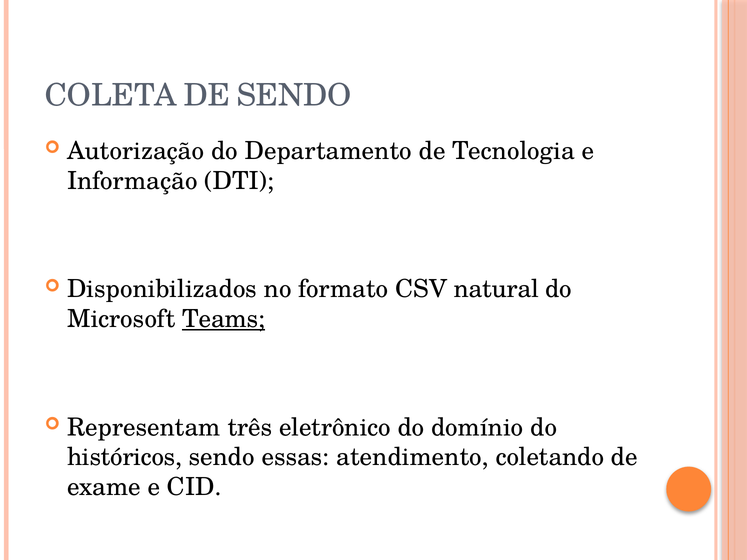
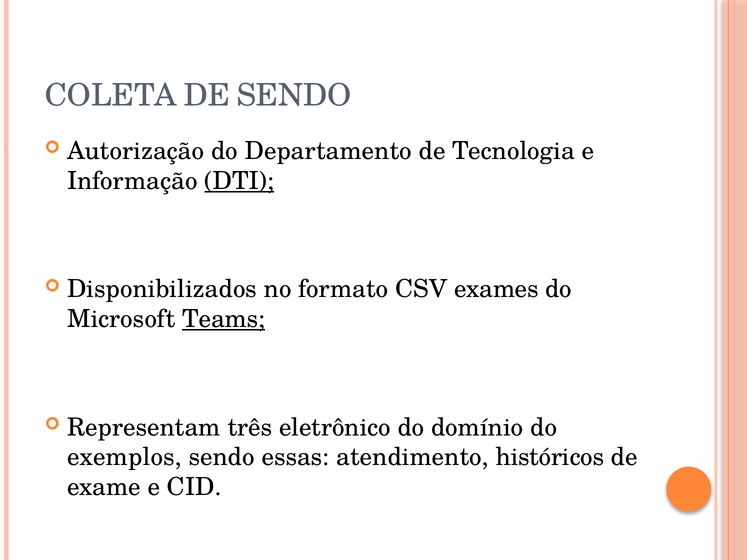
DTI underline: none -> present
natural: natural -> exames
históricos: históricos -> exemplos
coletando: coletando -> históricos
